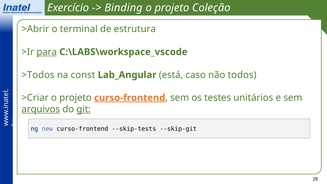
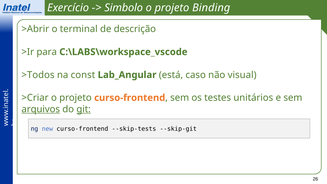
Binding: Binding -> Simbolo
Coleção: Coleção -> Binding
estrutura: estrutura -> descrição
para underline: present -> none
todos: todos -> visual
curso-frontend at (130, 98) underline: present -> none
